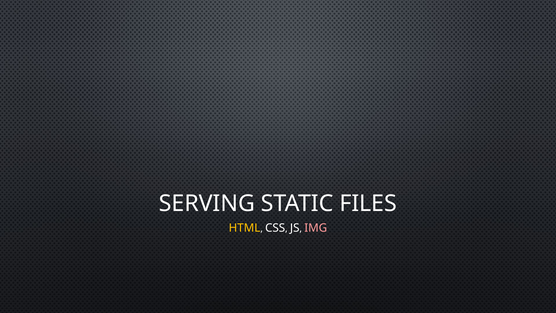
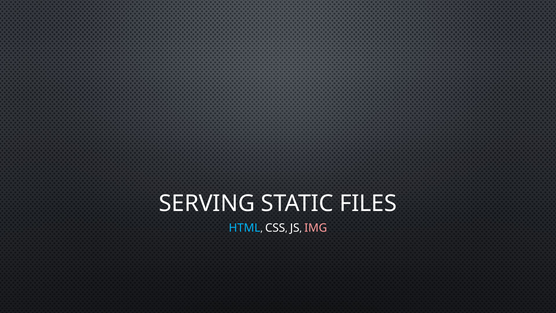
HTML colour: yellow -> light blue
